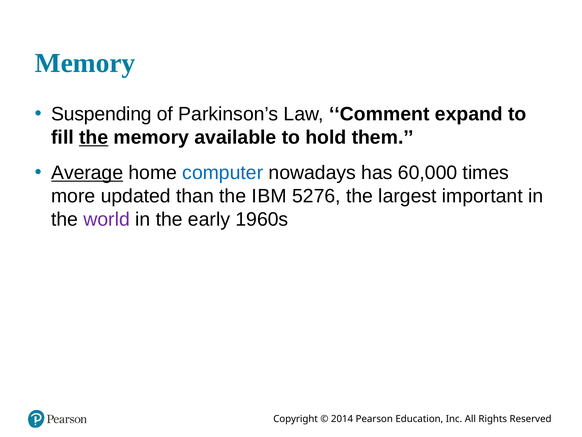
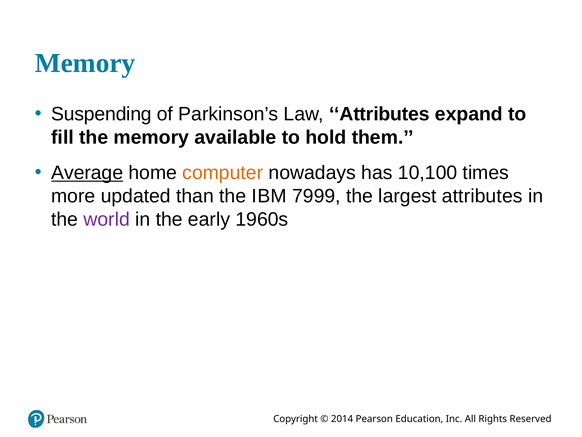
Law Comment: Comment -> Attributes
the at (94, 137) underline: present -> none
computer colour: blue -> orange
60,000: 60,000 -> 10,100
5276: 5276 -> 7999
largest important: important -> attributes
